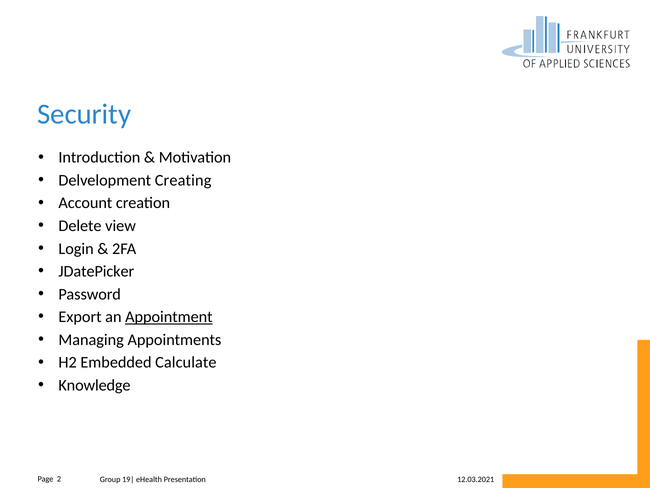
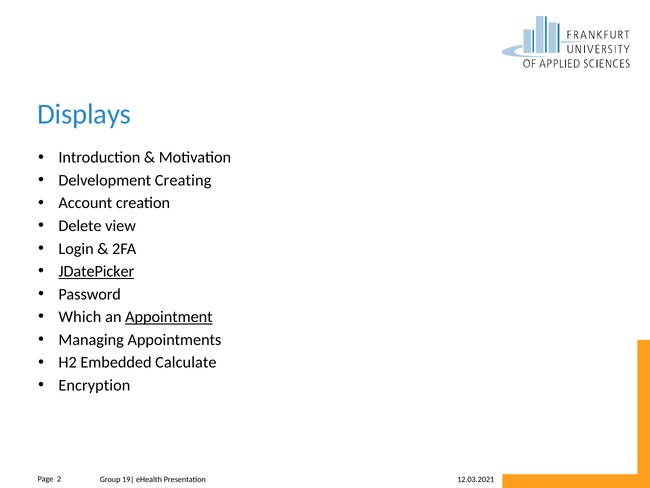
Security: Security -> Displays
JDatePicker underline: none -> present
Export: Export -> Which
Knowledge: Knowledge -> Encryption
